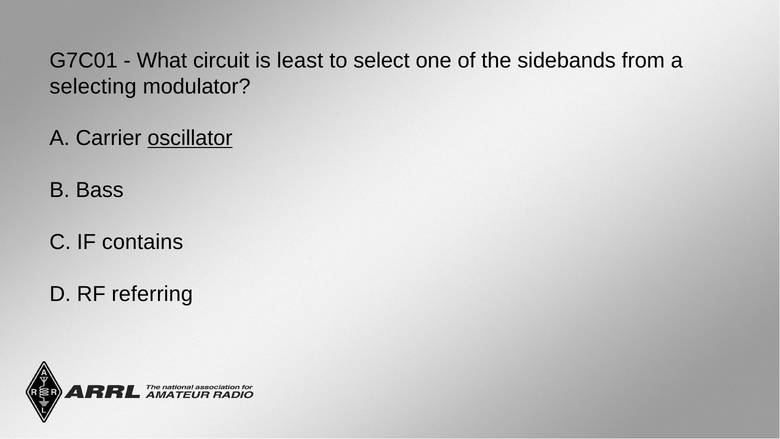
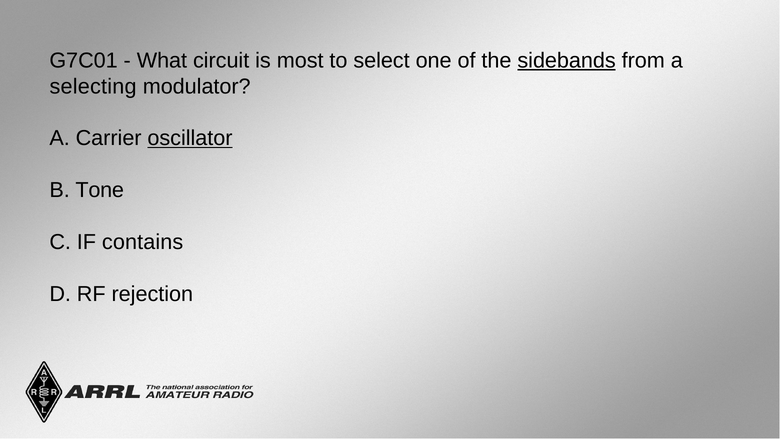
least: least -> most
sidebands underline: none -> present
Bass: Bass -> Tone
referring: referring -> rejection
